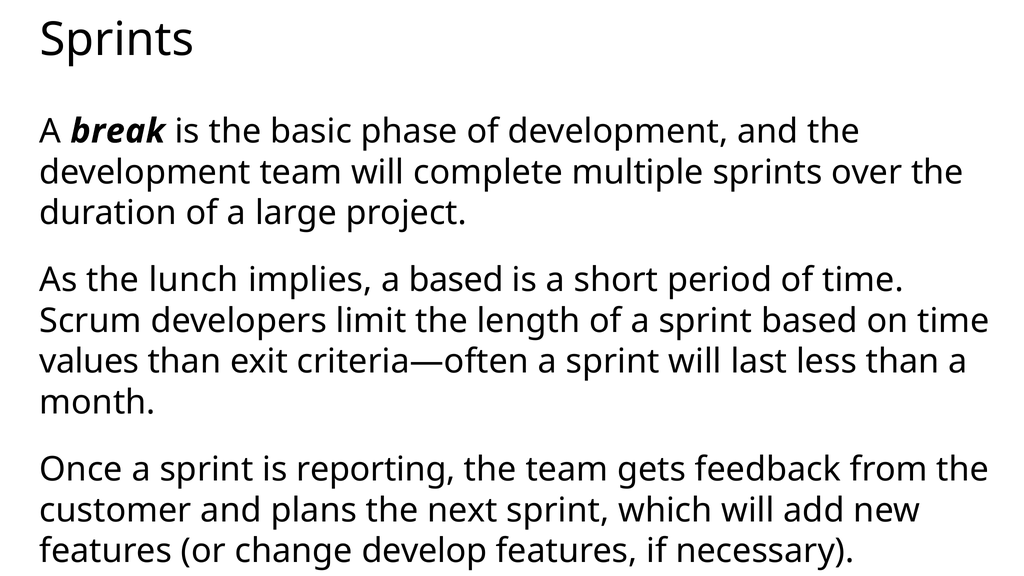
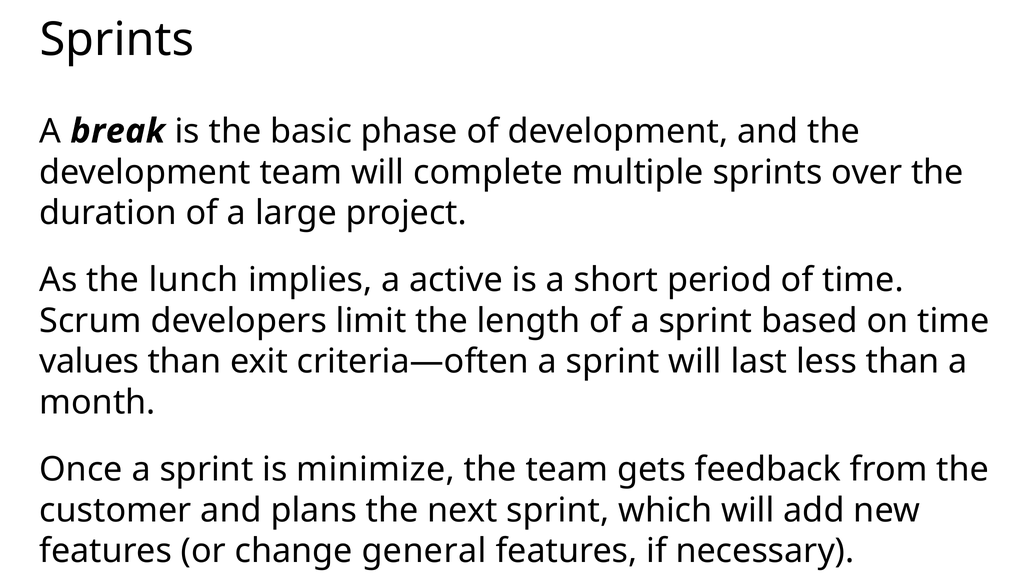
a based: based -> active
reporting: reporting -> minimize
develop: develop -> general
